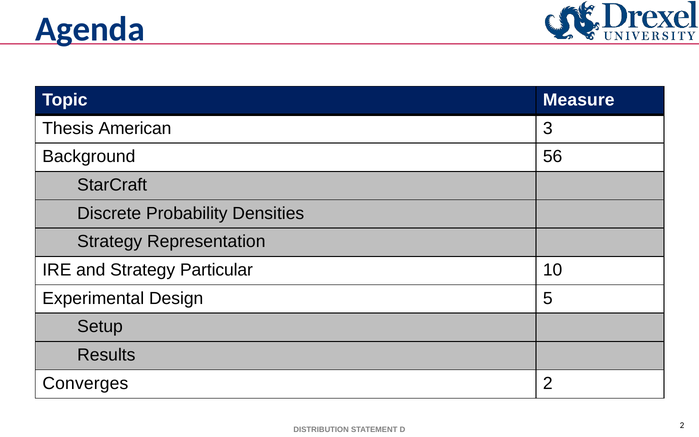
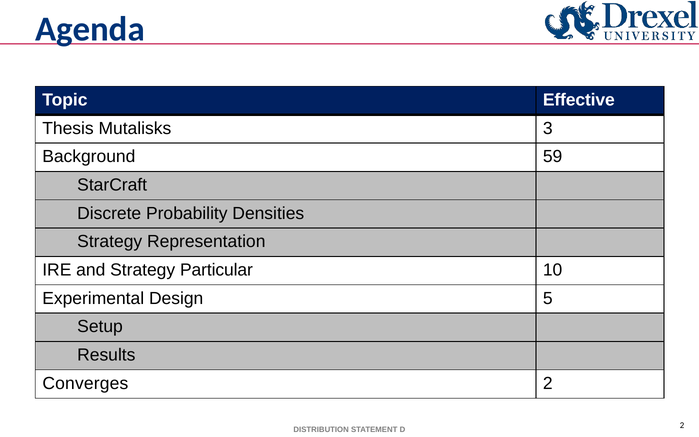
Measure: Measure -> Effective
American: American -> Mutalisks
56: 56 -> 59
